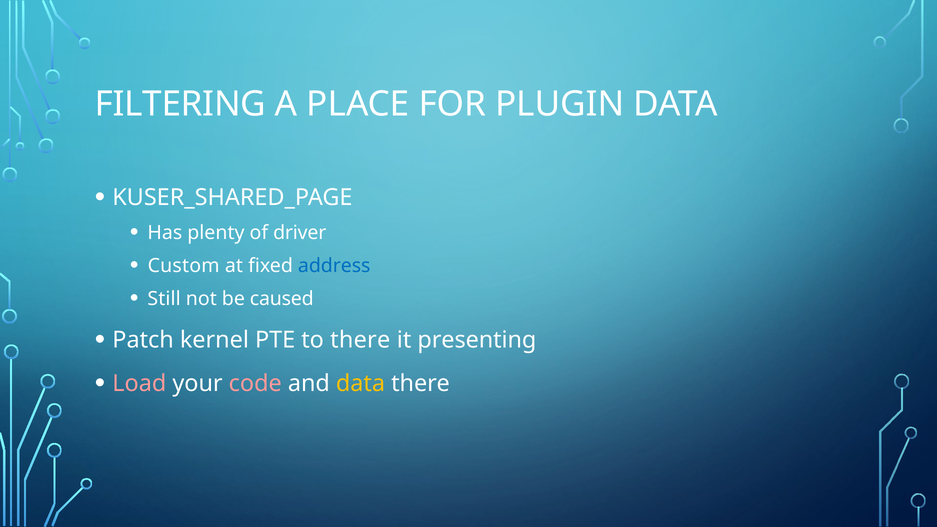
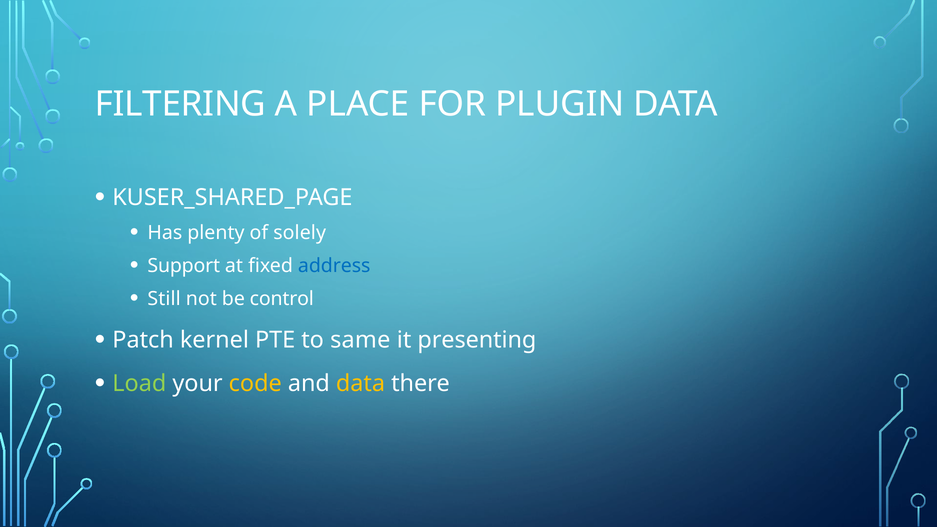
driver: driver -> solely
Custom: Custom -> Support
caused: caused -> control
to there: there -> same
Load colour: pink -> light green
code colour: pink -> yellow
